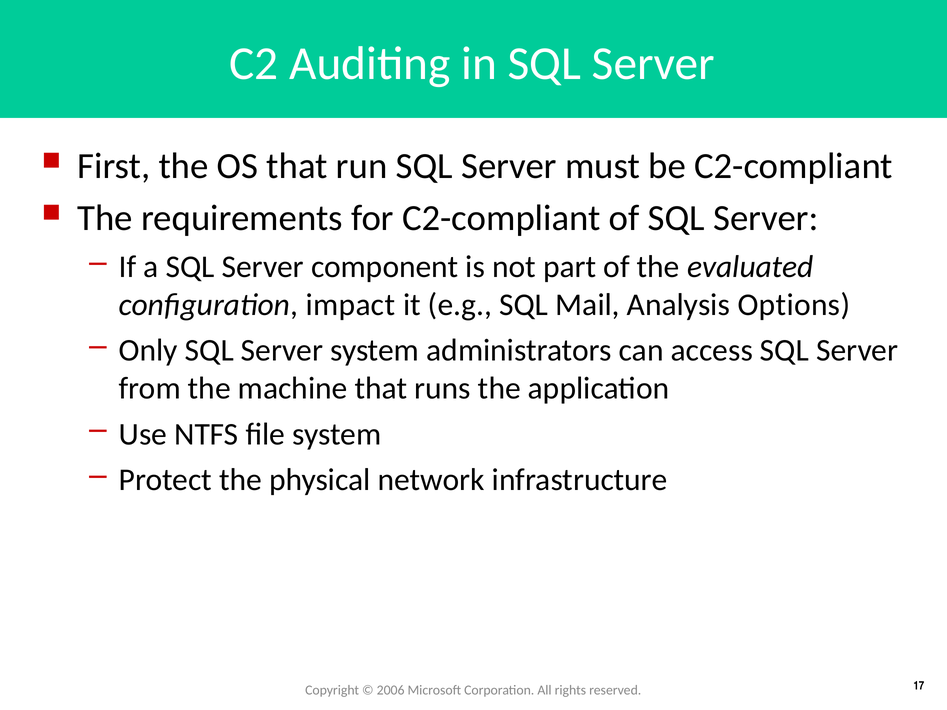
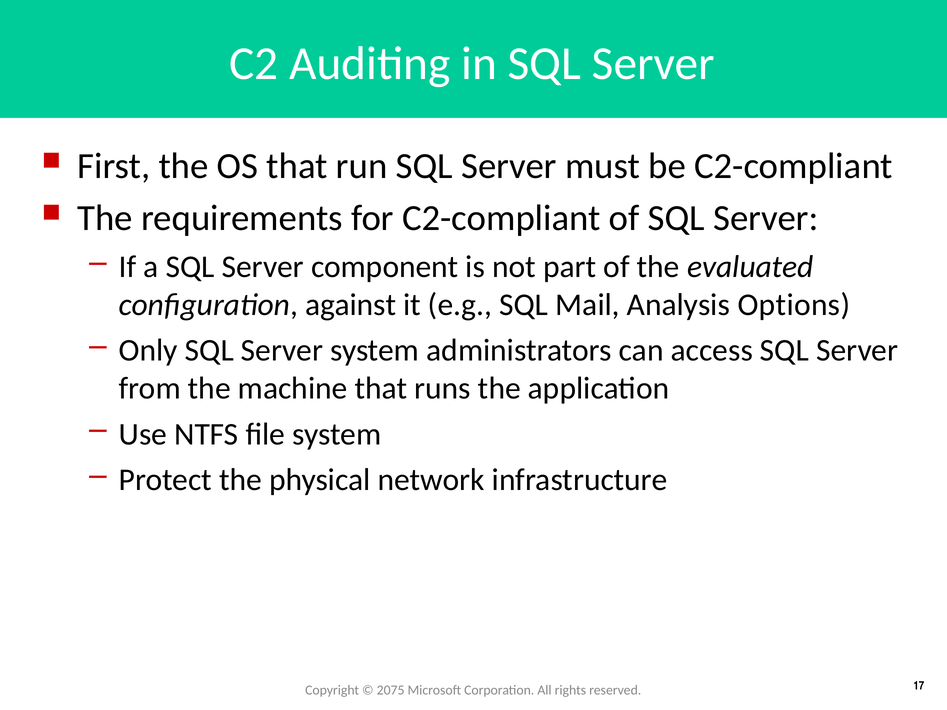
impact: impact -> against
2006: 2006 -> 2075
